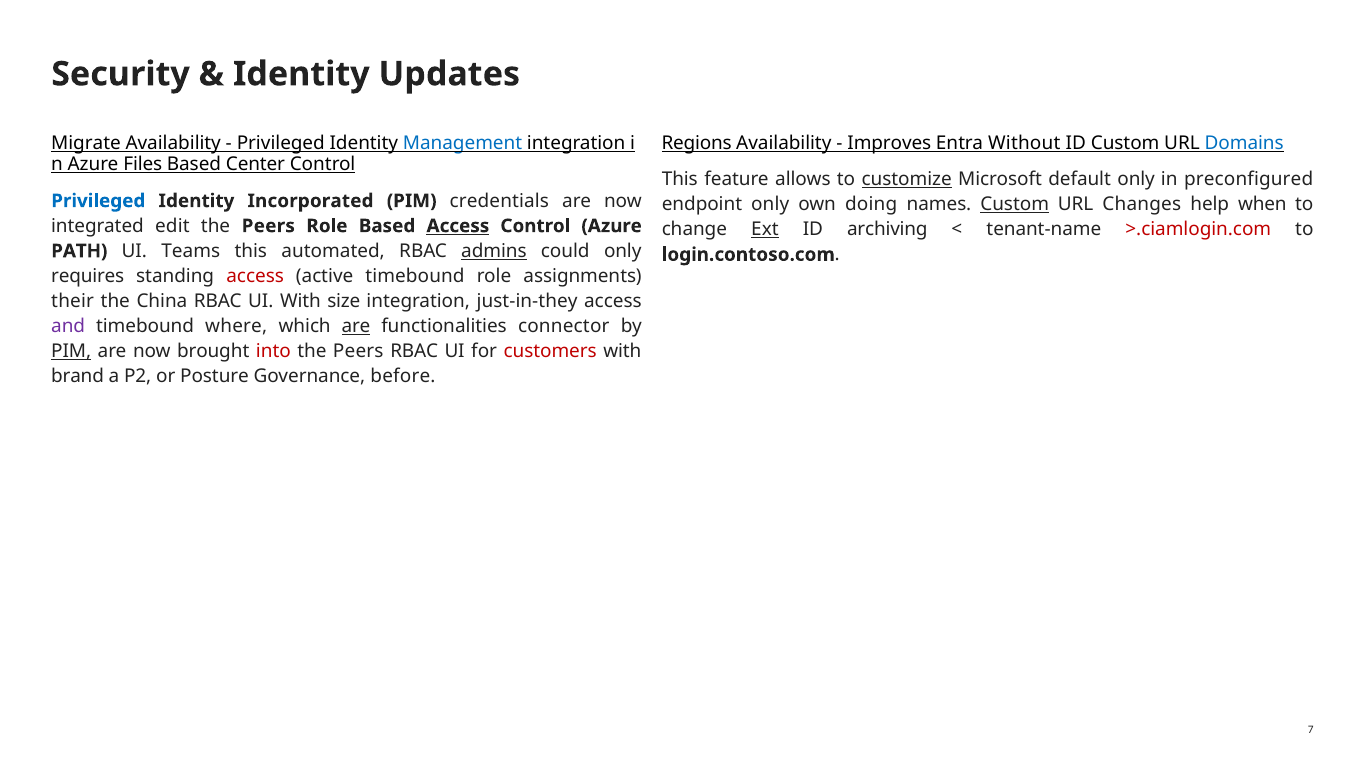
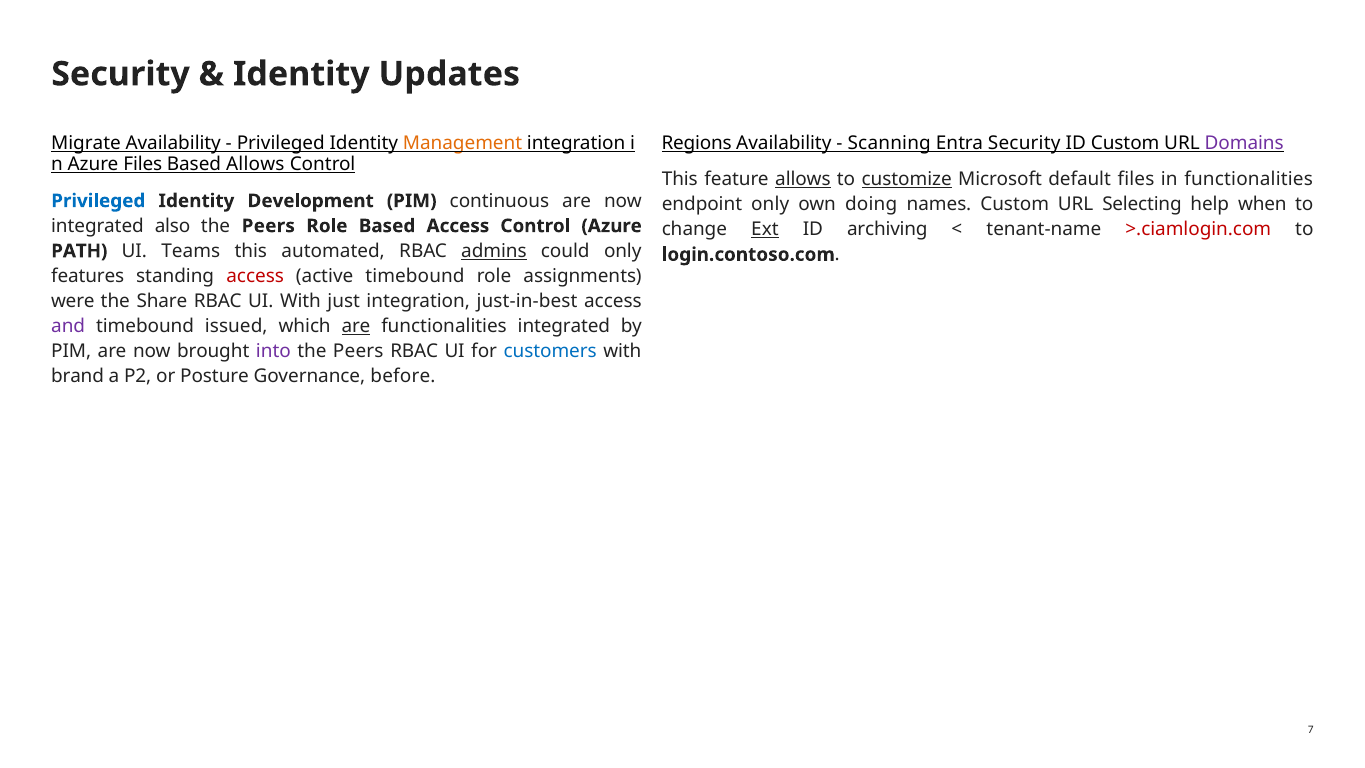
Management colour: blue -> orange
Improves: Improves -> Scanning
Entra Without: Without -> Security
Domains colour: blue -> purple
Based Center: Center -> Allows
allows at (803, 179) underline: none -> present
default only: only -> files
in preconfigured: preconfigured -> functionalities
Incorporated: Incorporated -> Development
credentials: credentials -> continuous
Custom at (1015, 204) underline: present -> none
Changes: Changes -> Selecting
edit: edit -> also
Access at (458, 226) underline: present -> none
requires: requires -> features
their: their -> were
China: China -> Share
size: size -> just
just-in-they: just-in-they -> just-in-best
where: where -> issued
functionalities connector: connector -> integrated
PIM at (71, 351) underline: present -> none
into colour: red -> purple
customers colour: red -> blue
